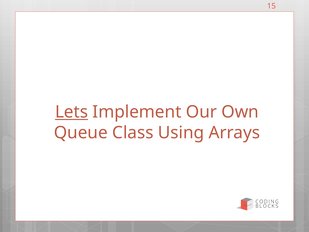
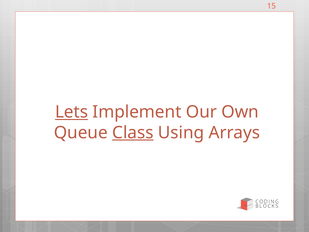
Class underline: none -> present
